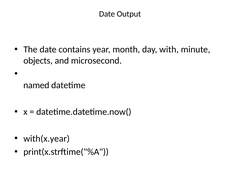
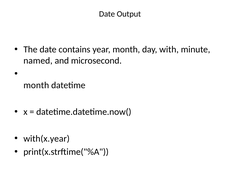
objects: objects -> named
named at (36, 85): named -> month
